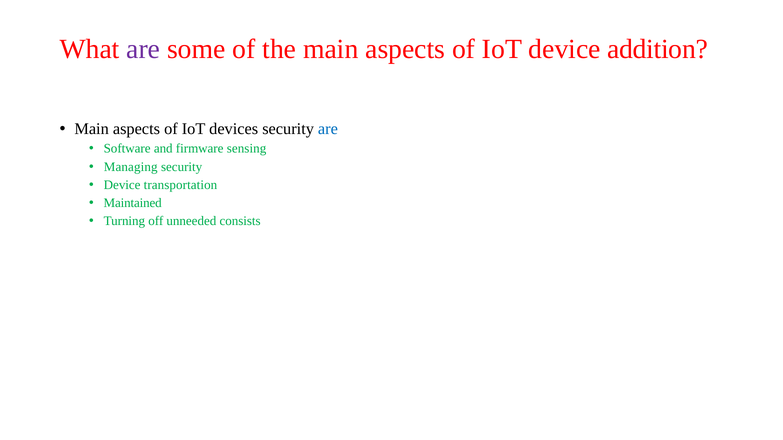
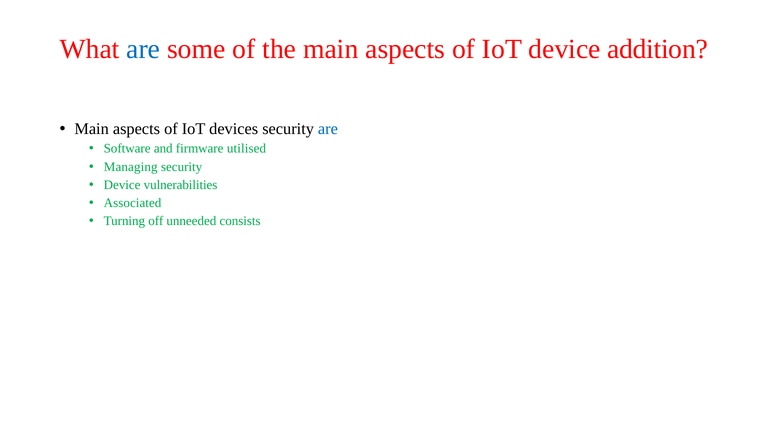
are at (143, 49) colour: purple -> blue
sensing: sensing -> utilised
transportation: transportation -> vulnerabilities
Maintained: Maintained -> Associated
